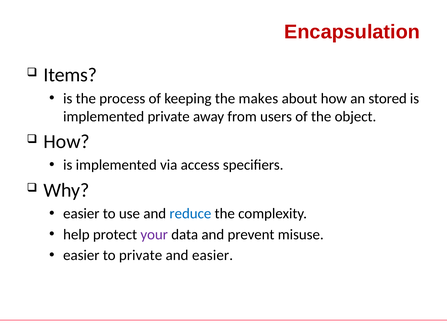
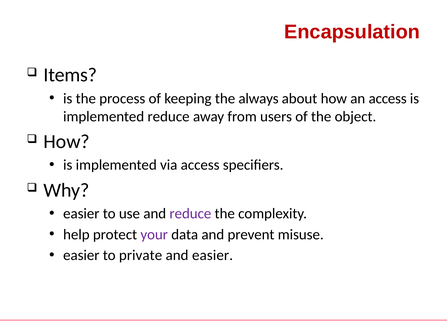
makes: makes -> always
an stored: stored -> access
implemented private: private -> reduce
reduce at (190, 214) colour: blue -> purple
